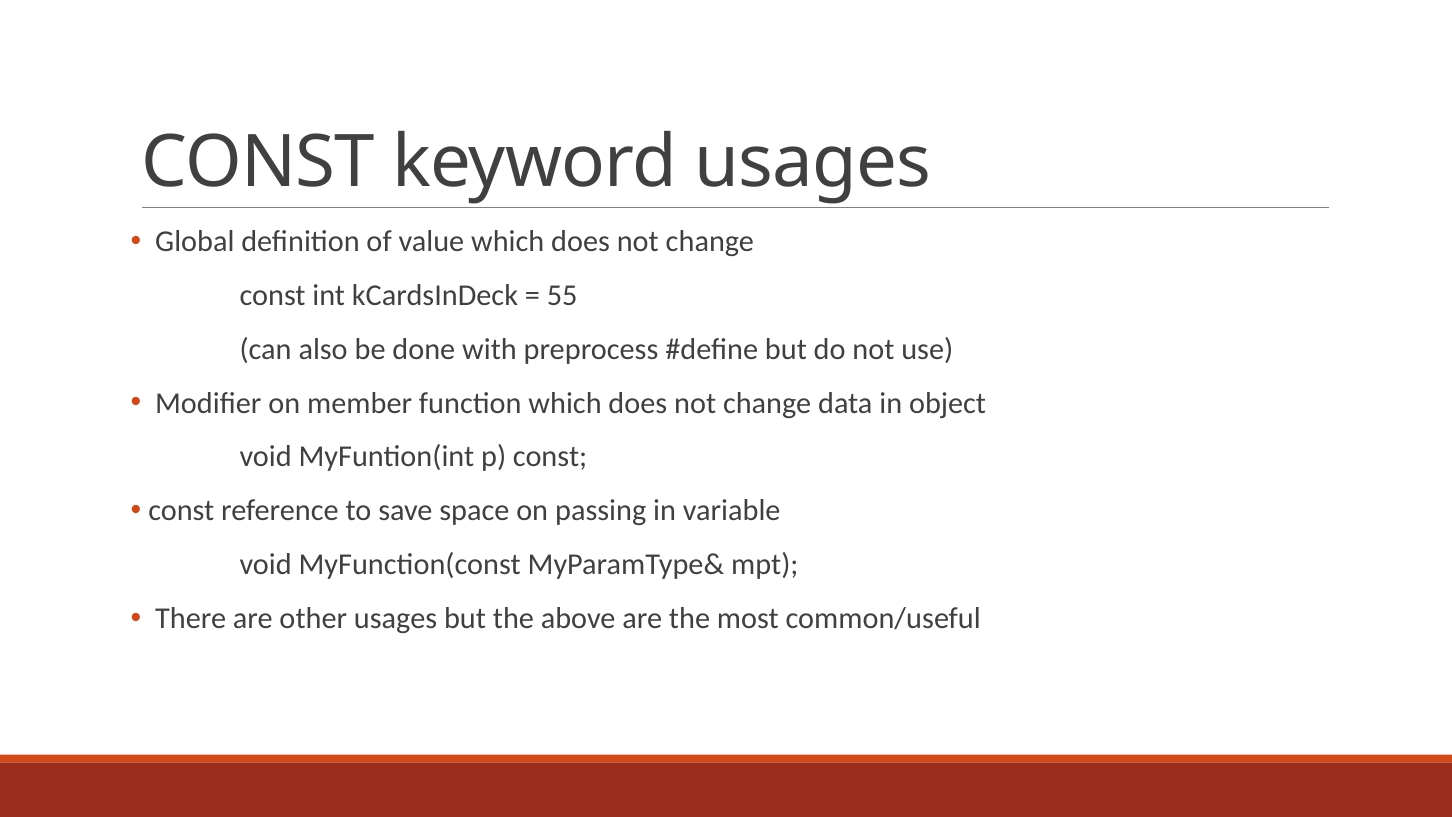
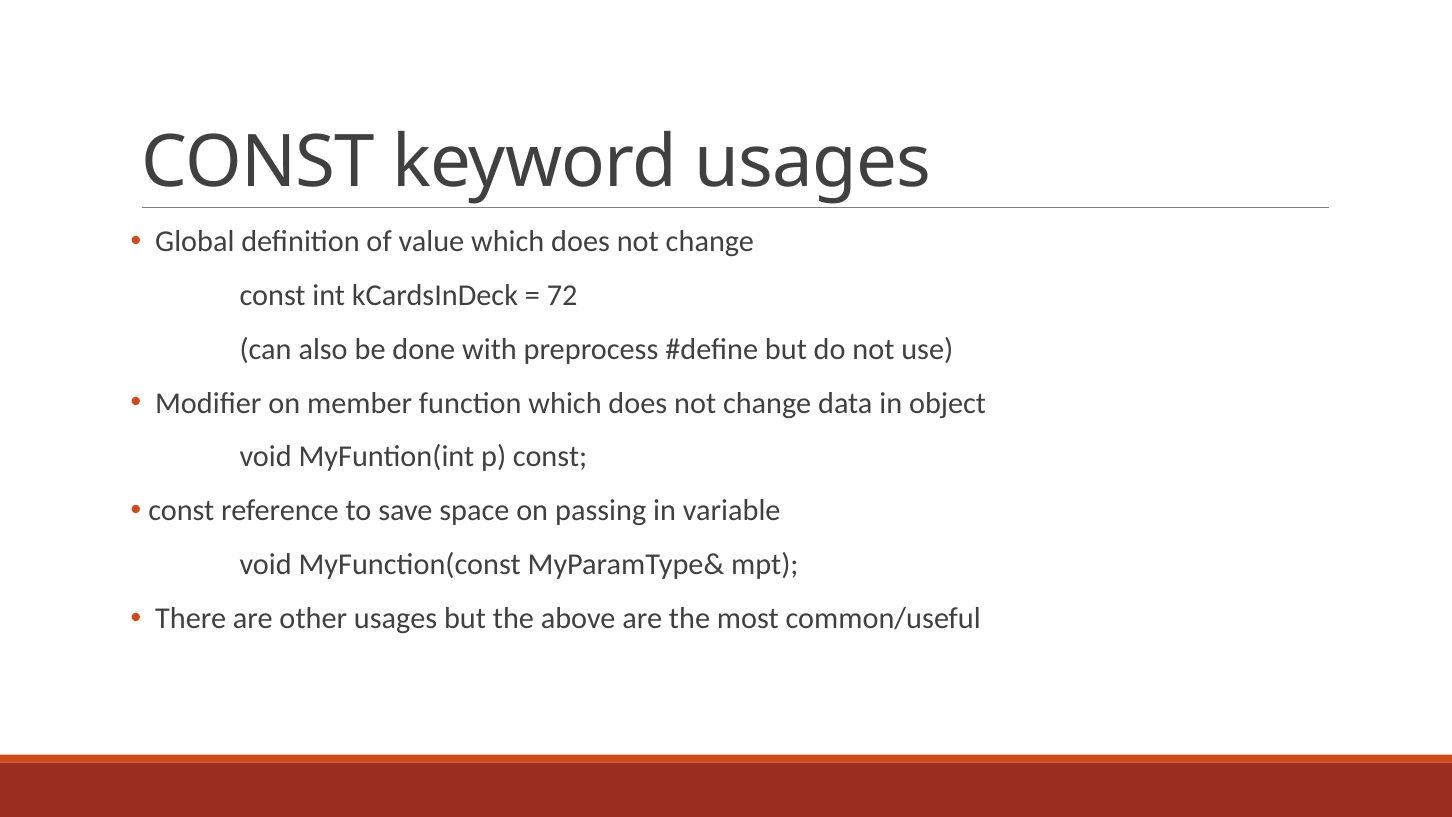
55: 55 -> 72
